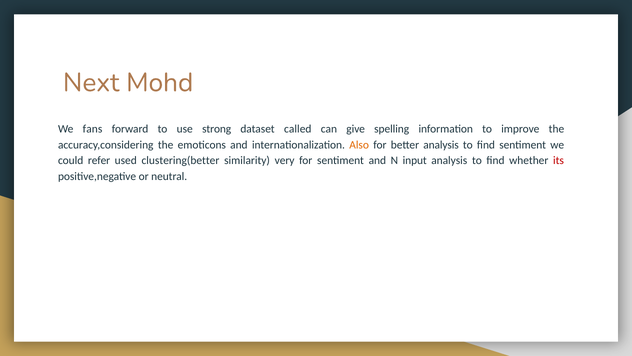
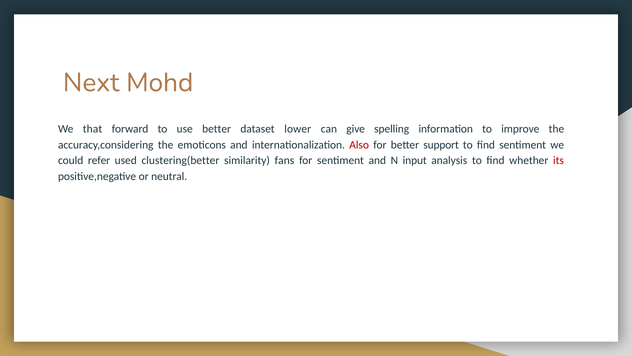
fans: fans -> that
use strong: strong -> better
called: called -> lower
Also colour: orange -> red
better analysis: analysis -> support
very: very -> fans
